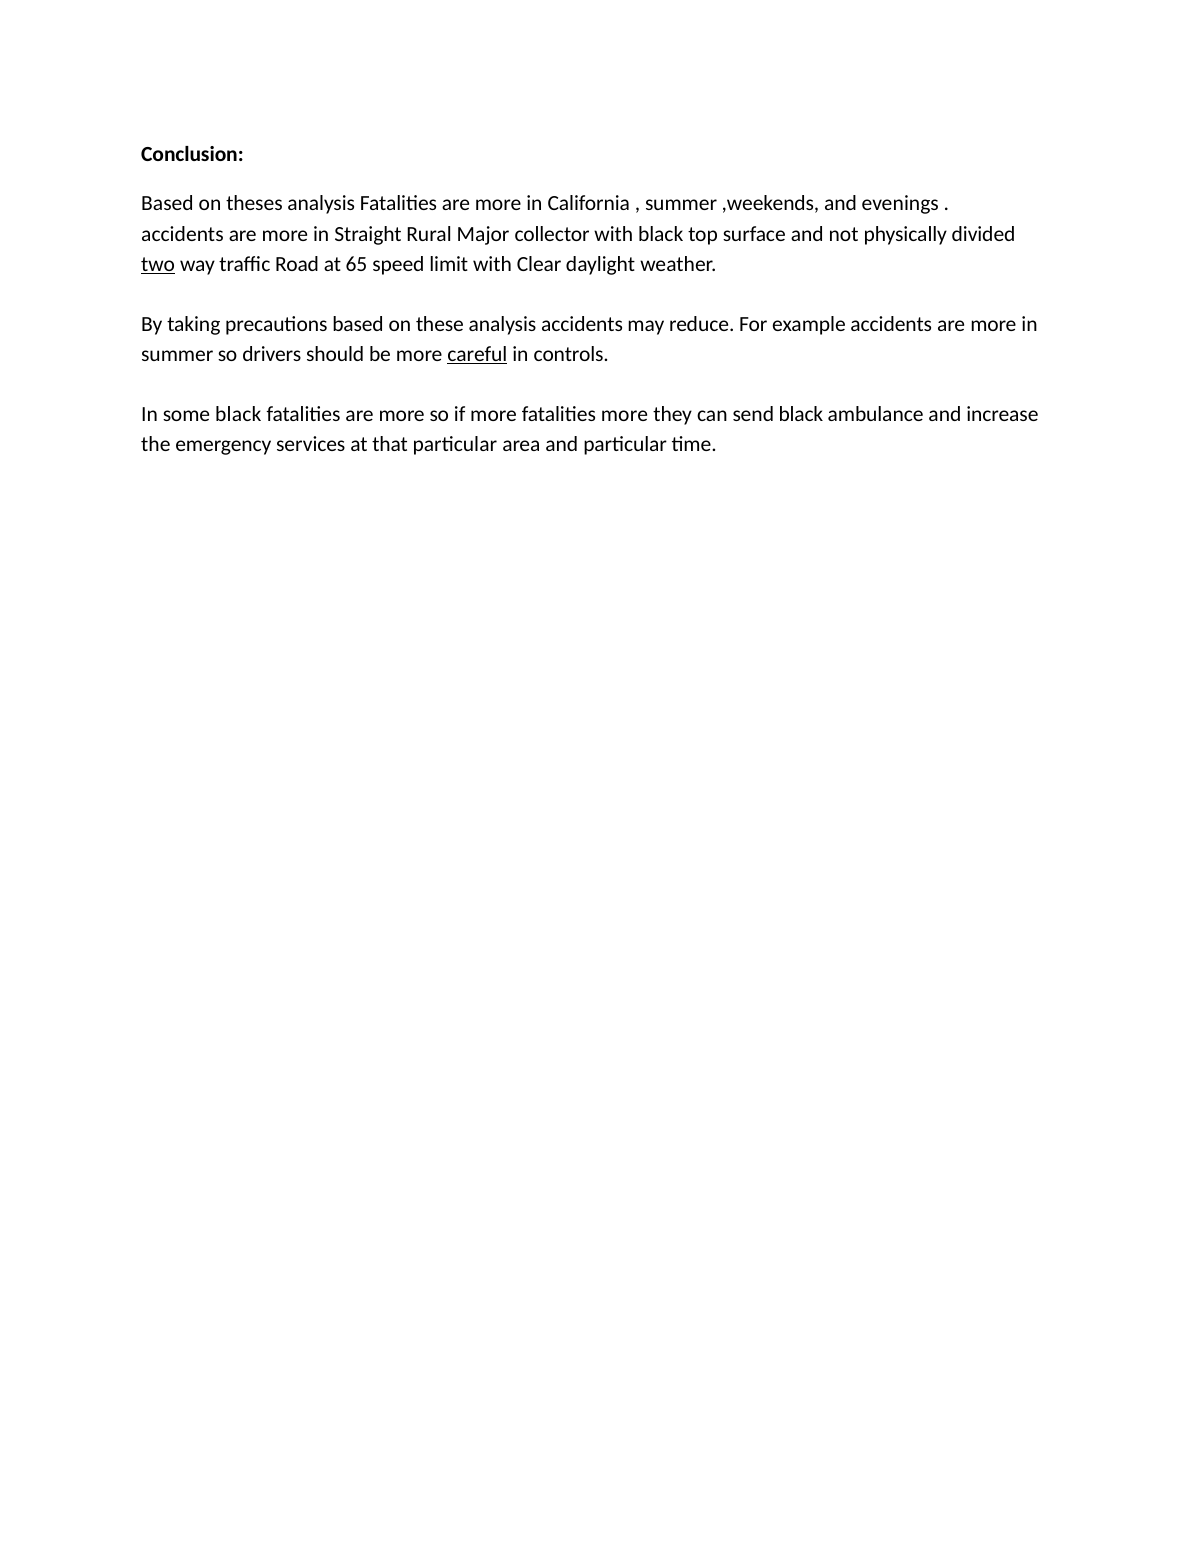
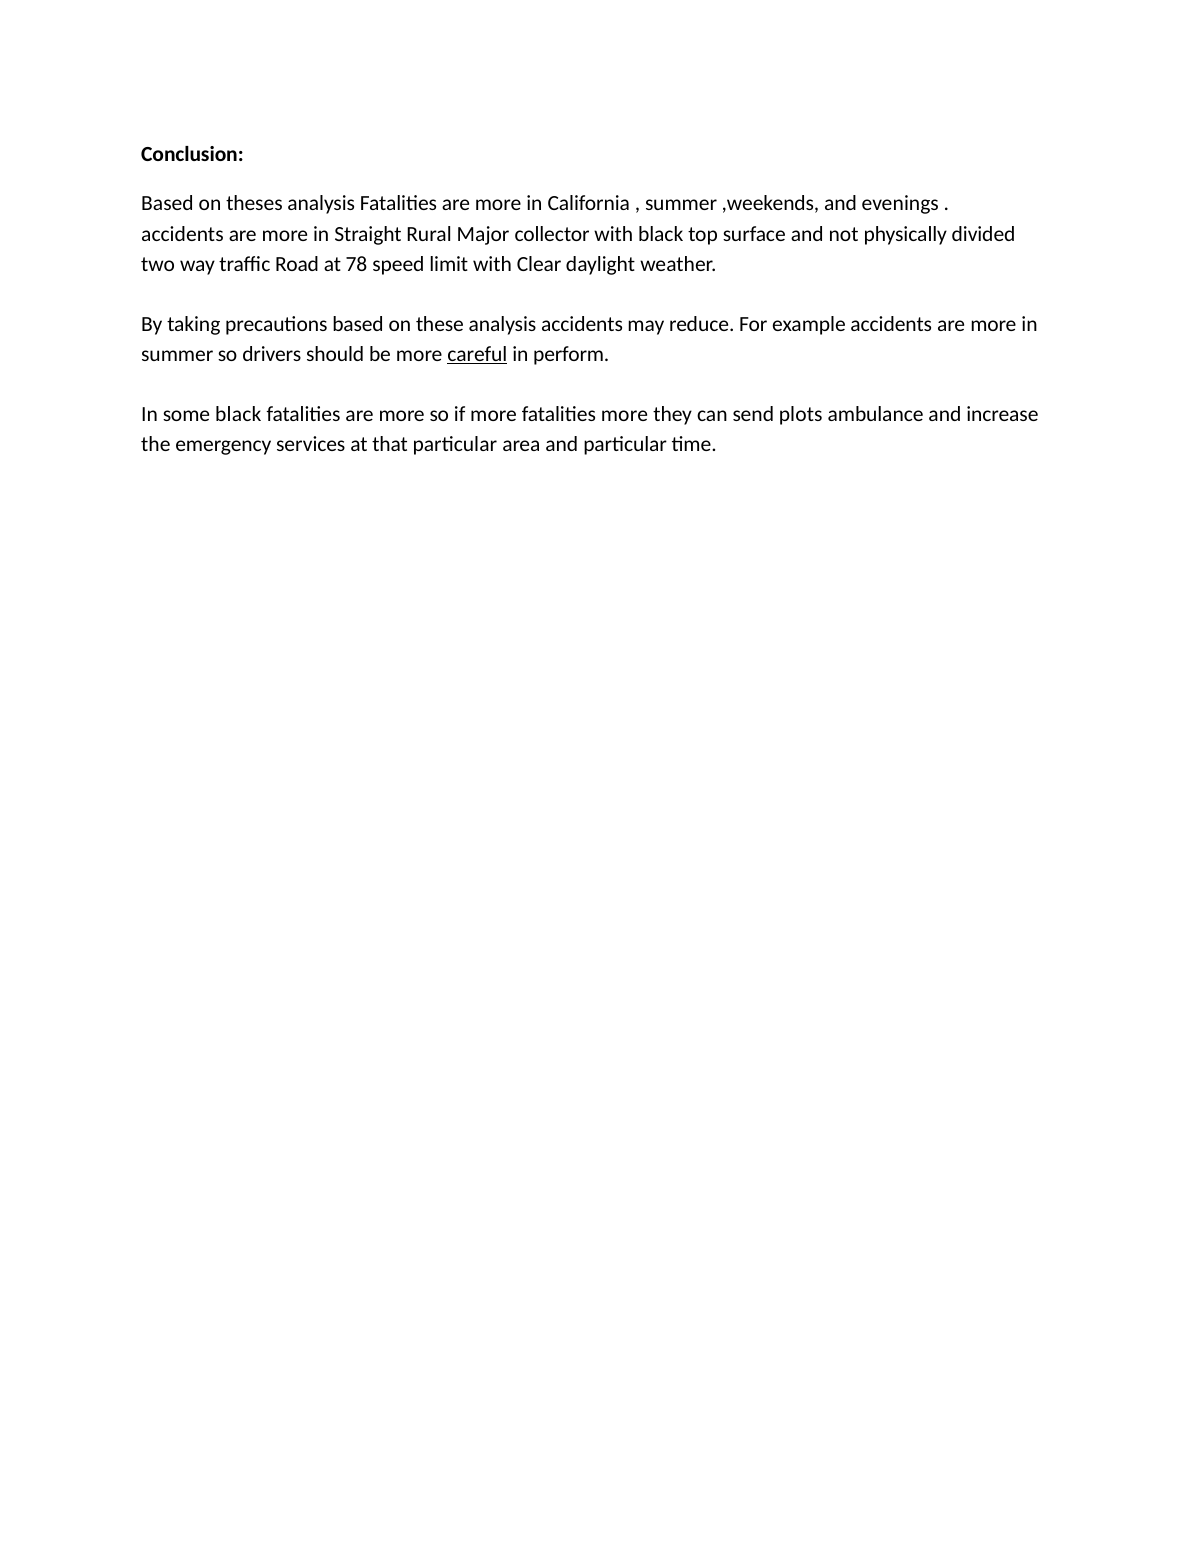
two underline: present -> none
65: 65 -> 78
controls: controls -> perform
send black: black -> plots
